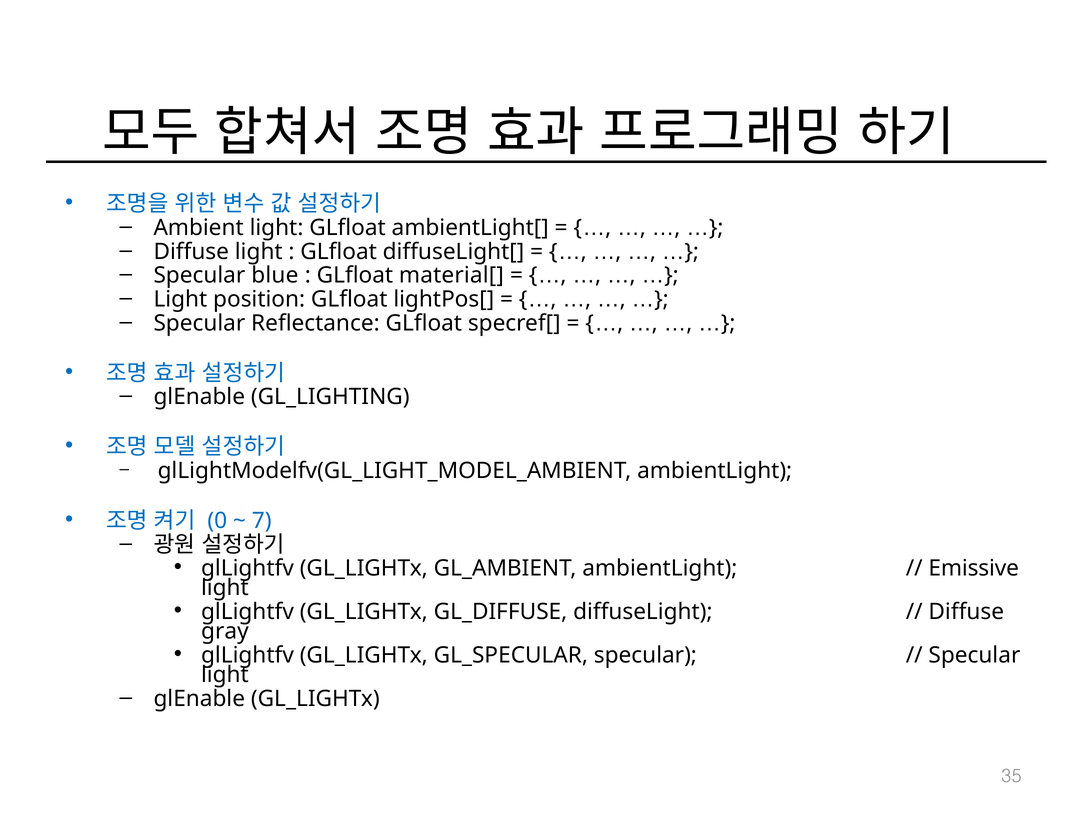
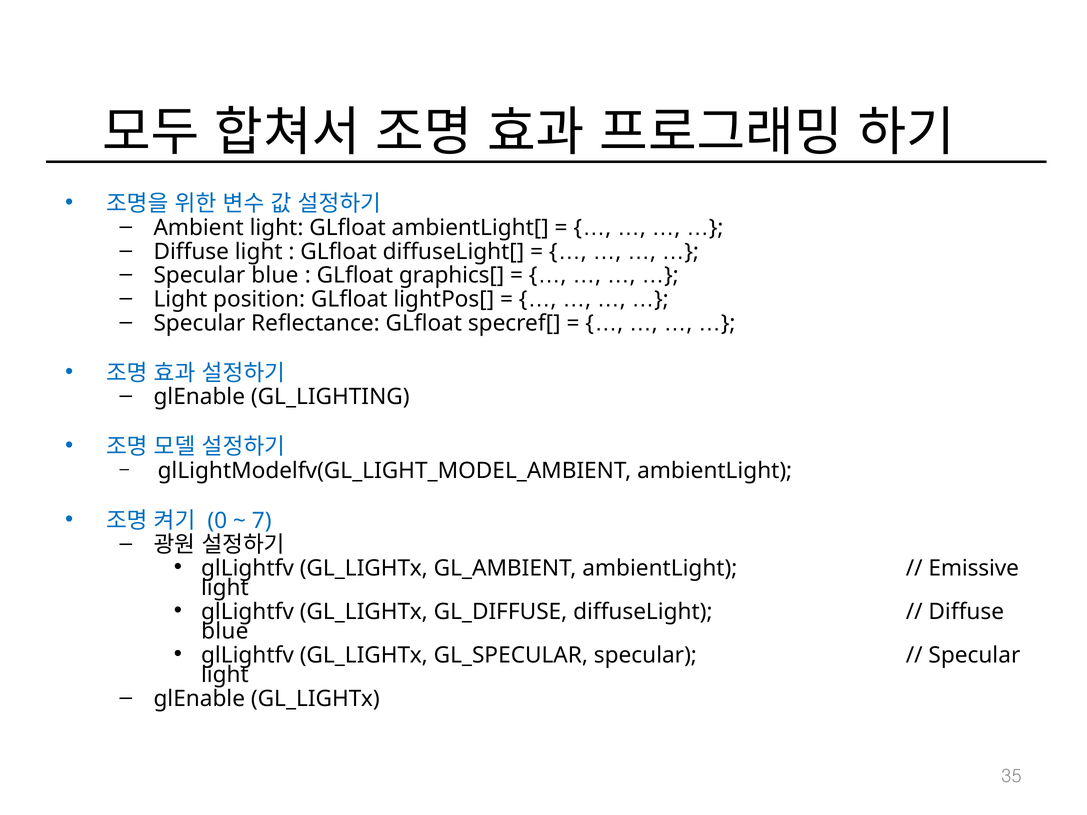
material[: material[ -> graphics[
gray at (225, 632): gray -> blue
